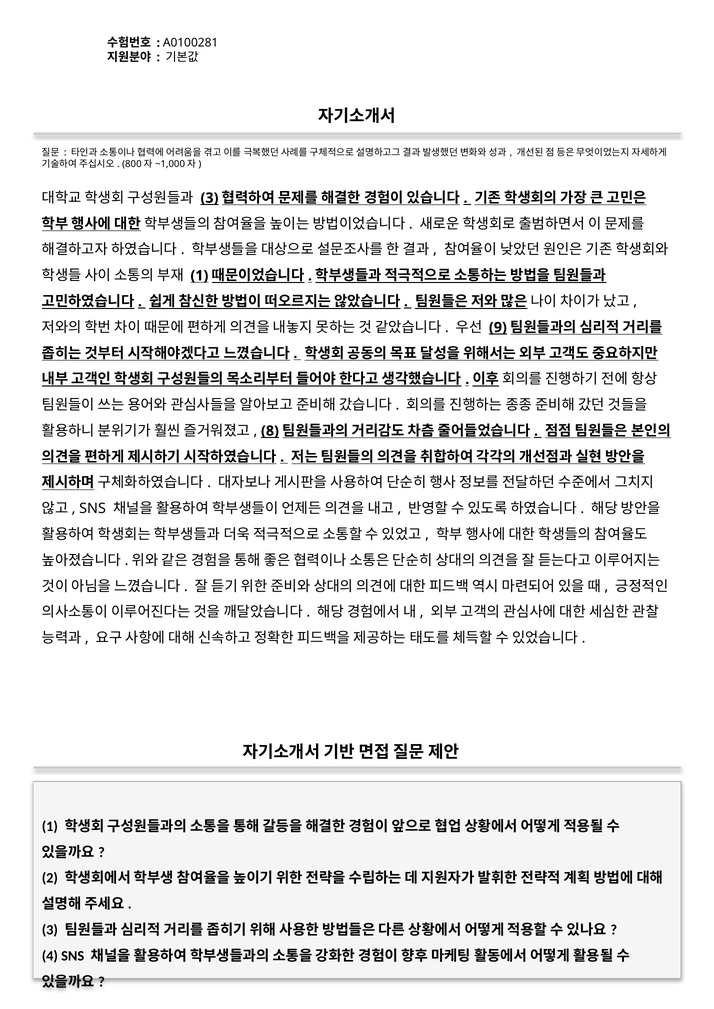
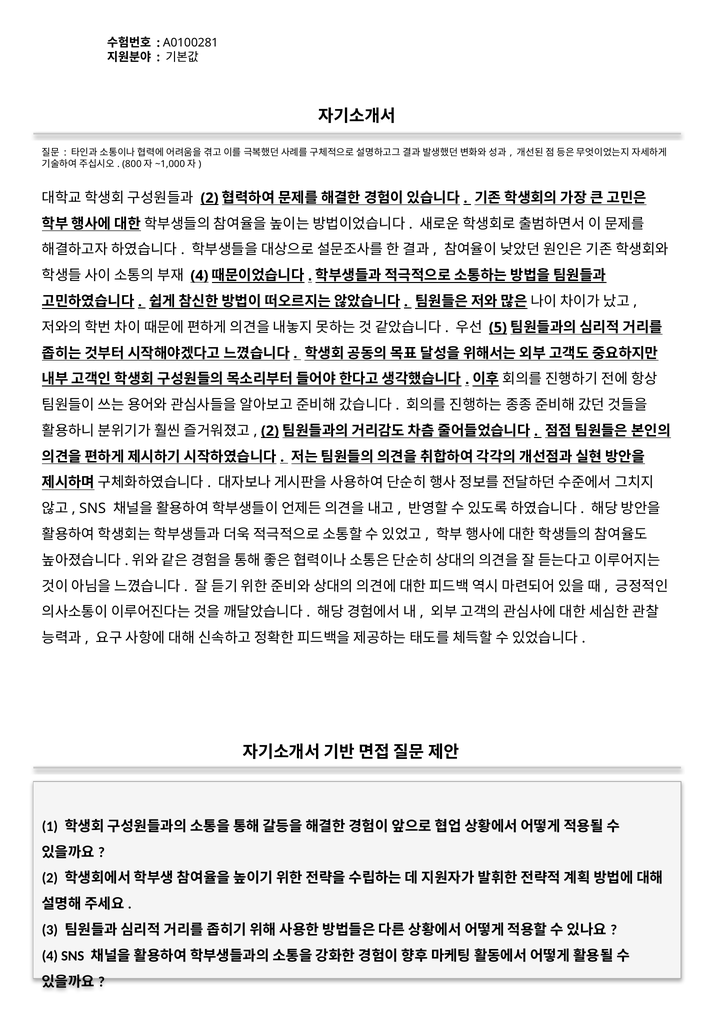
3 at (210, 198): 3 -> 2
1 at (199, 276): 1 -> 4
9: 9 -> 5
8 at (270, 431): 8 -> 2
